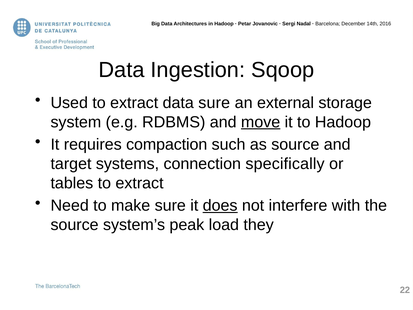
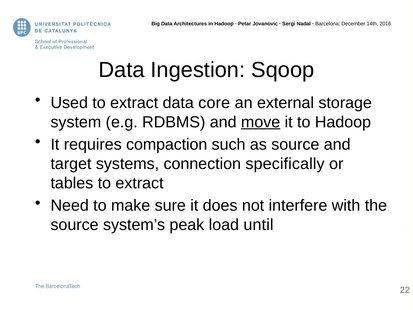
data sure: sure -> core
does underline: present -> none
they: they -> until
